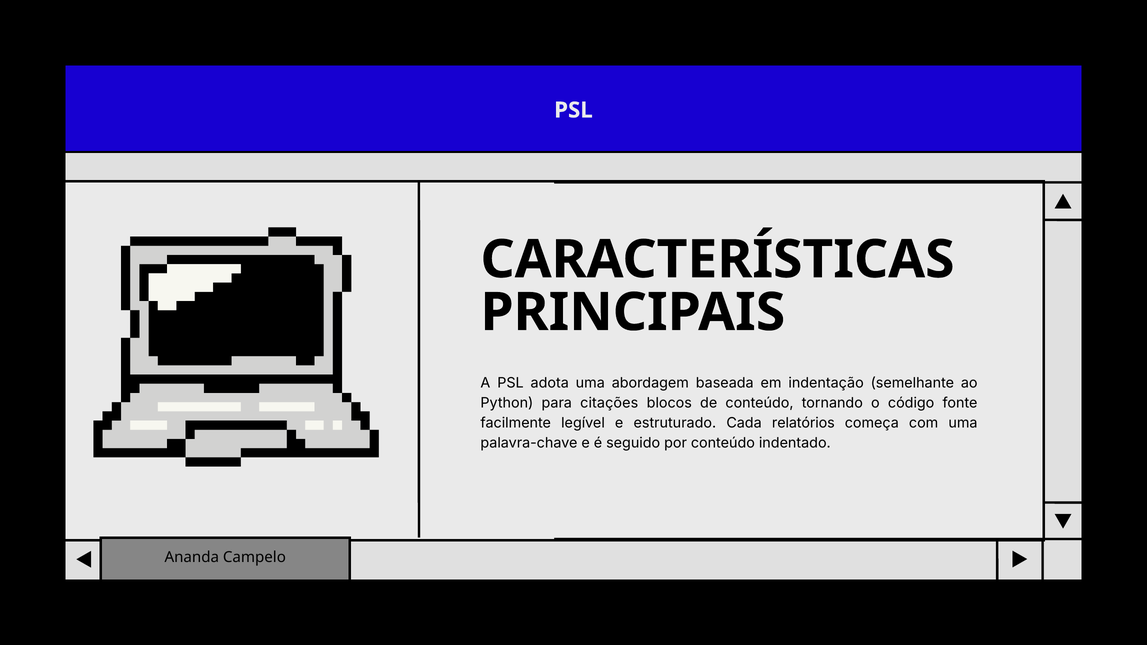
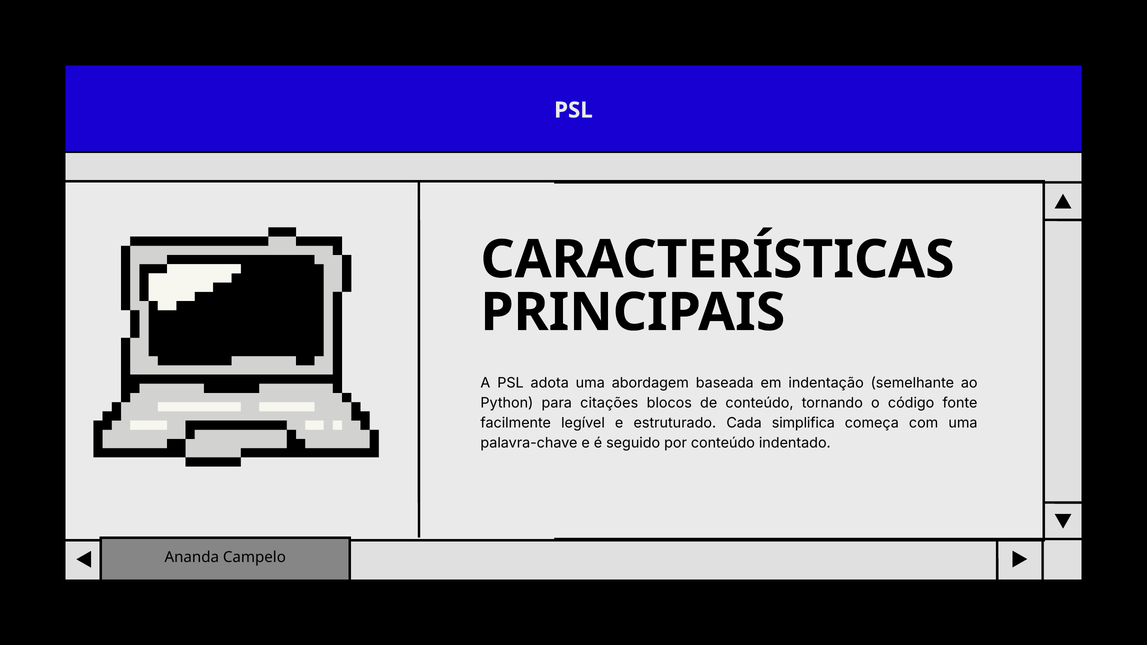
relatórios: relatórios -> simplifica
